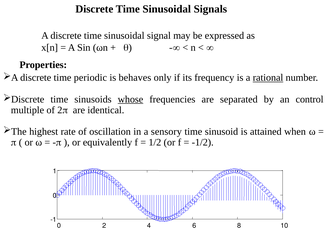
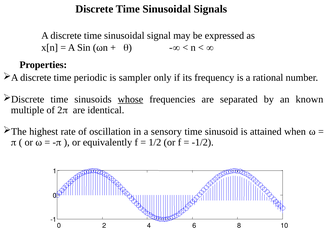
behaves: behaves -> sampler
rational underline: present -> none
control: control -> known
